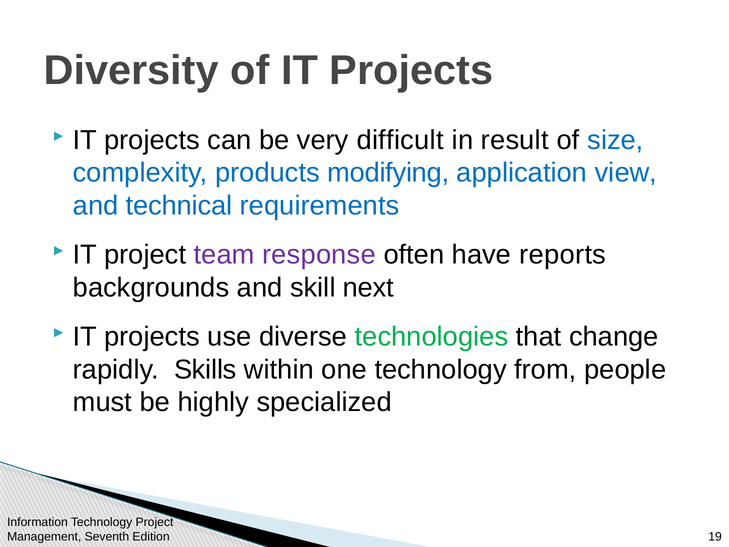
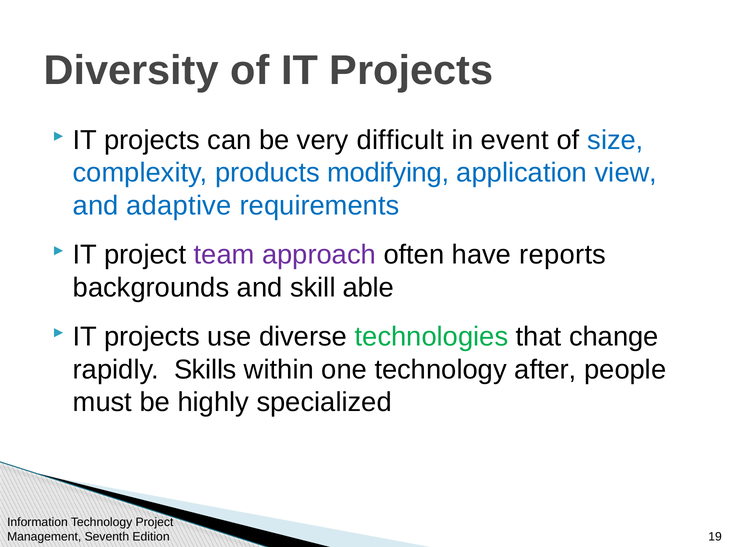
result: result -> event
technical: technical -> adaptive
response: response -> approach
next: next -> able
from: from -> after
